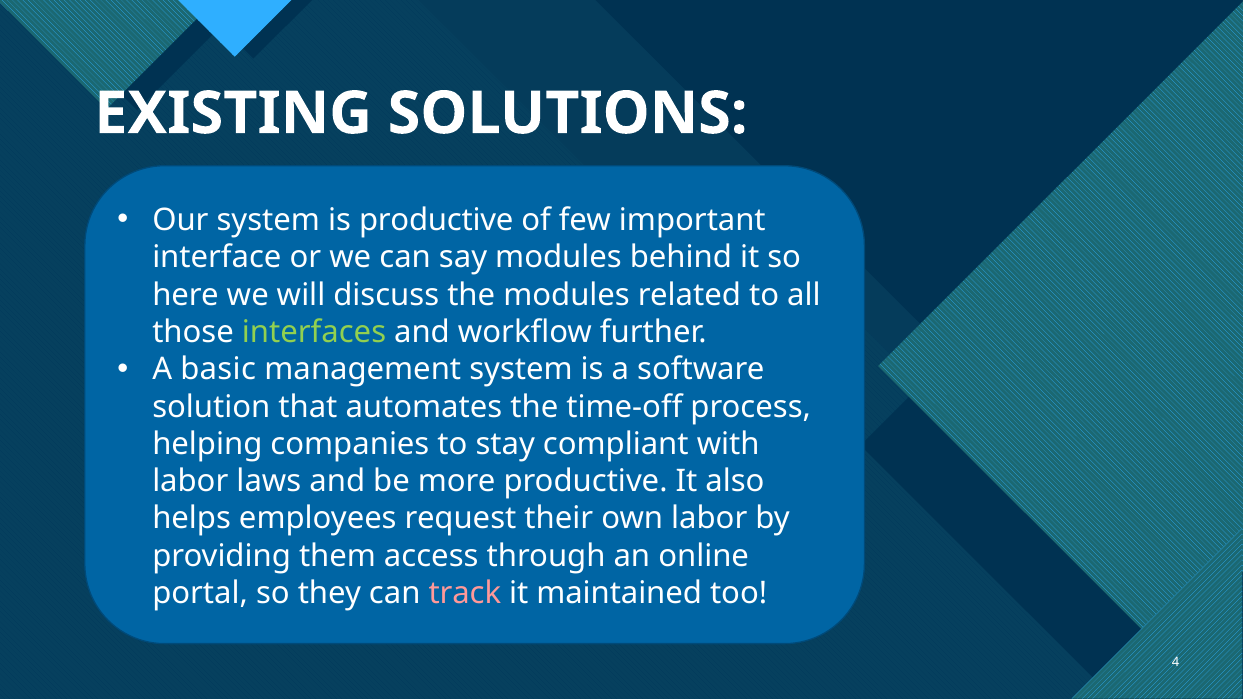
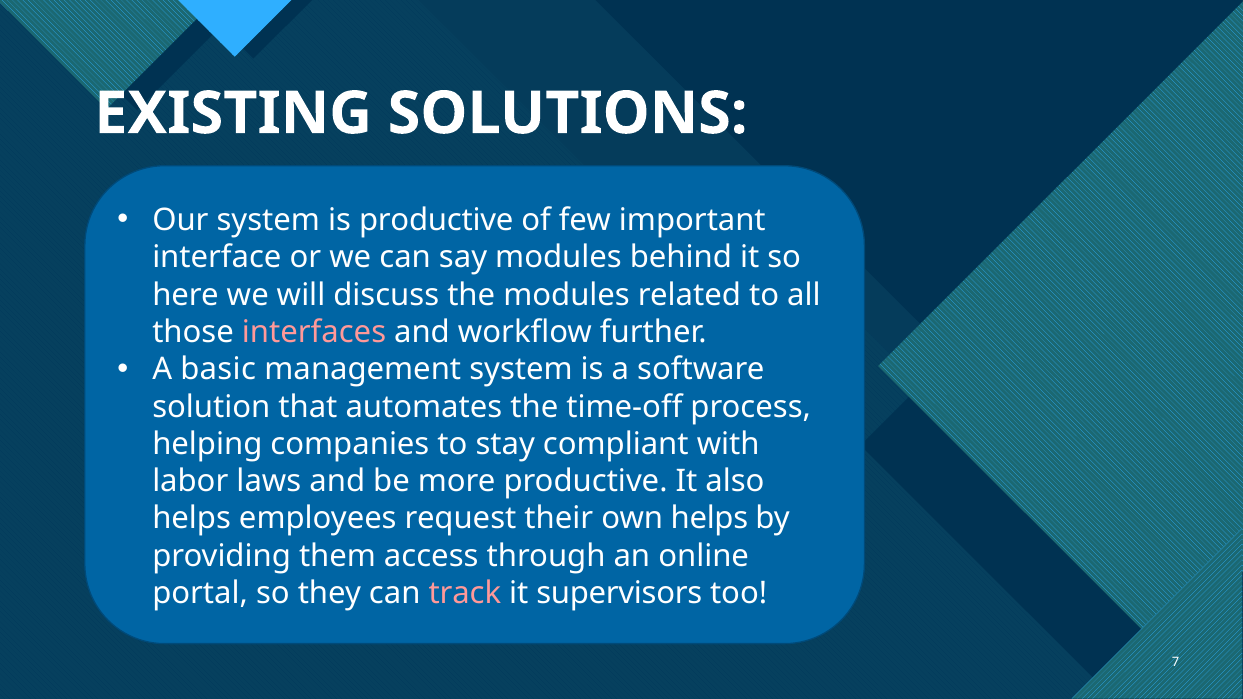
interfaces colour: light green -> pink
own labor: labor -> helps
maintained: maintained -> supervisors
4: 4 -> 7
